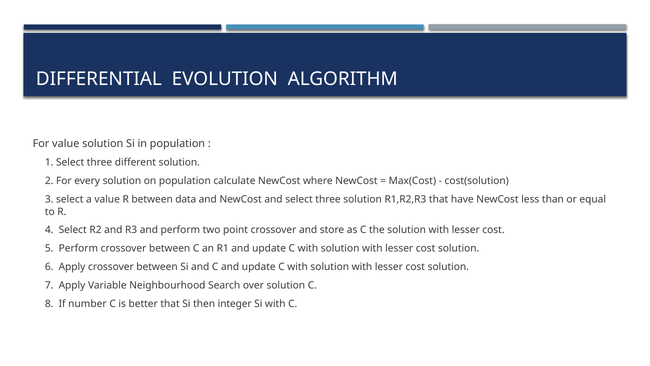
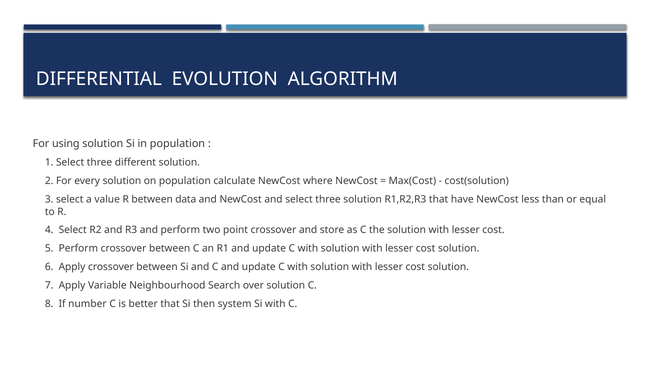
For value: value -> using
integer: integer -> system
